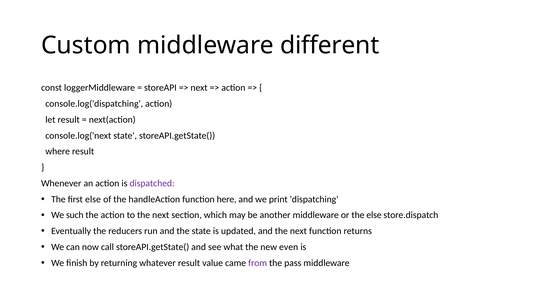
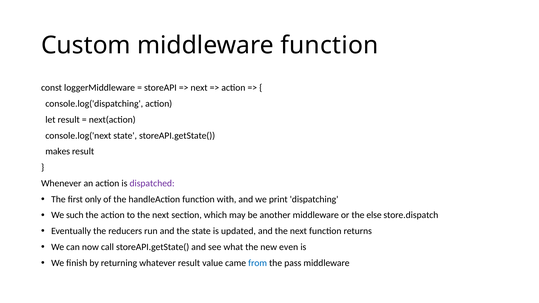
middleware different: different -> function
where: where -> makes
first else: else -> only
here: here -> with
from colour: purple -> blue
